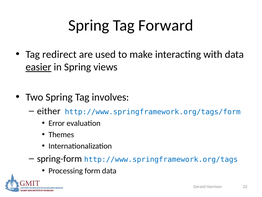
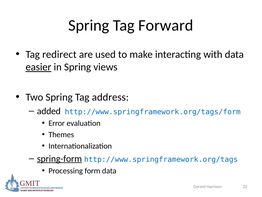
involves: involves -> address
either: either -> added
spring-form underline: none -> present
